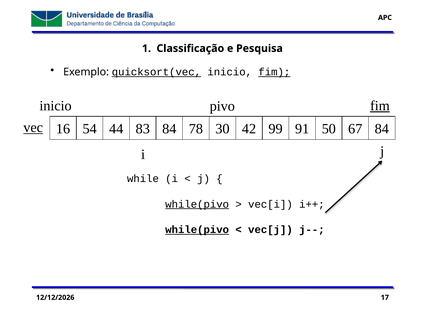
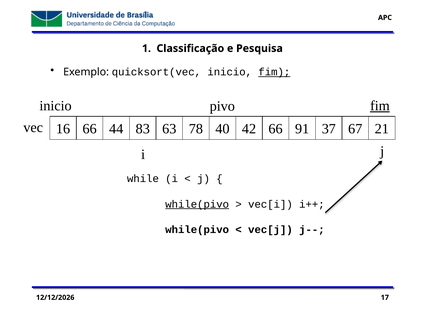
quicksort(vec underline: present -> none
vec underline: present -> none
16 54: 54 -> 66
83 84: 84 -> 63
30: 30 -> 40
42 99: 99 -> 66
50: 50 -> 37
67 84: 84 -> 21
while(pivo at (197, 230) underline: present -> none
